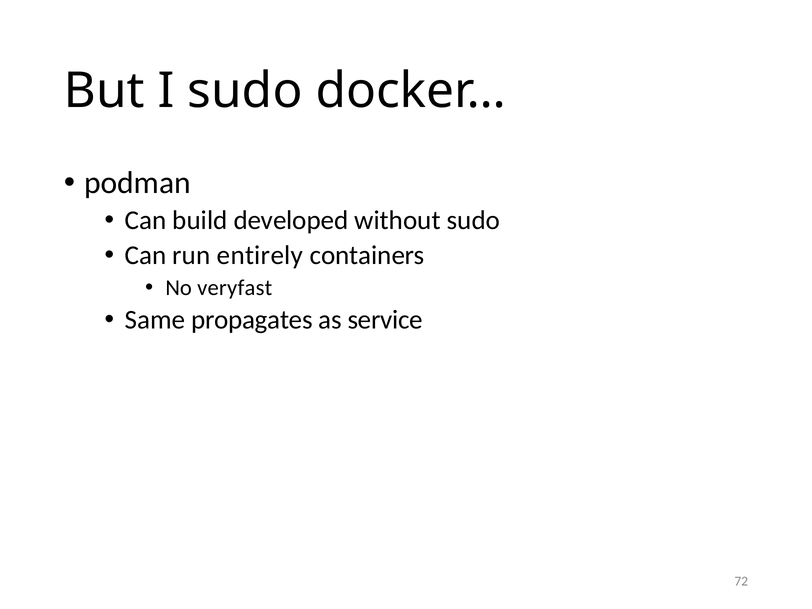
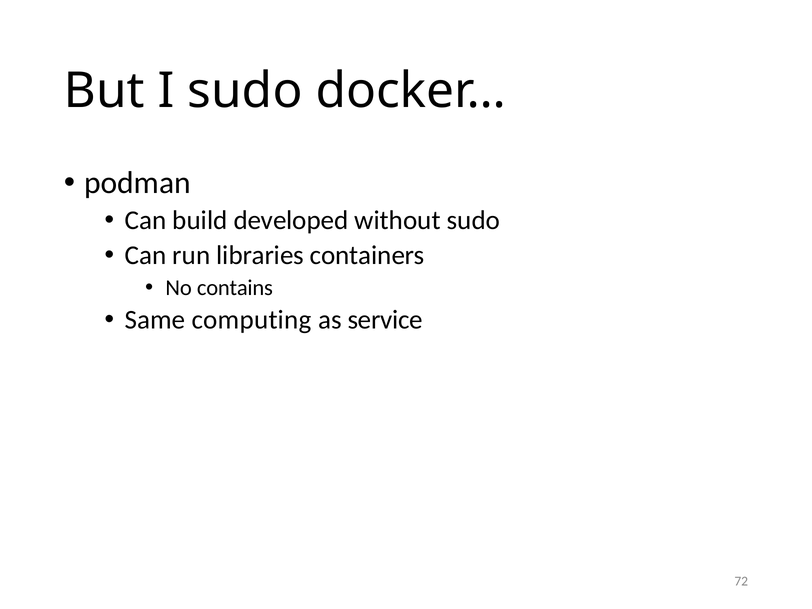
entirely: entirely -> libraries
veryfast: veryfast -> contains
propagates: propagates -> computing
